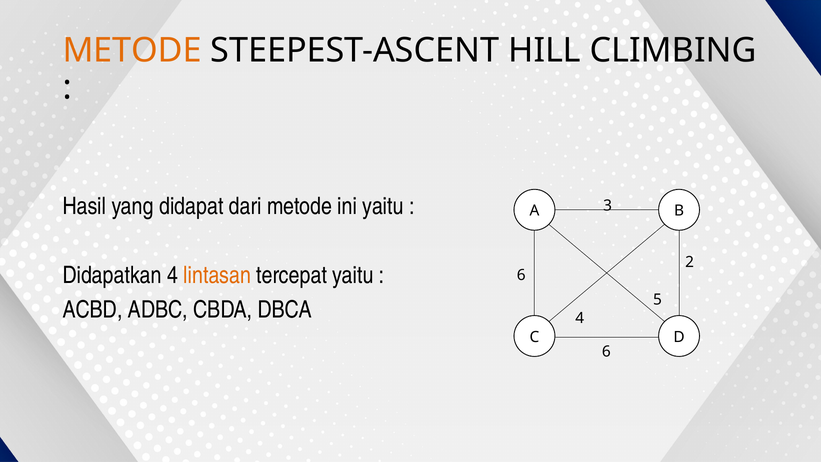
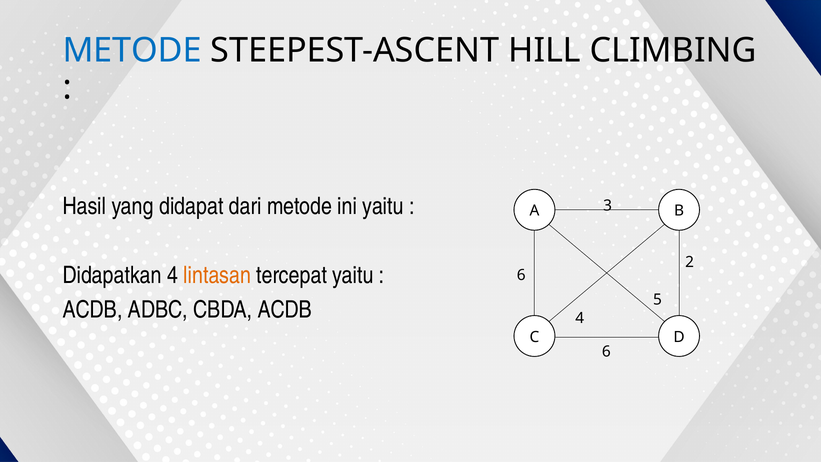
METODE at (132, 51) colour: orange -> blue
ACBD at (93, 310): ACBD -> ACDB
CBDA DBCA: DBCA -> ACDB
